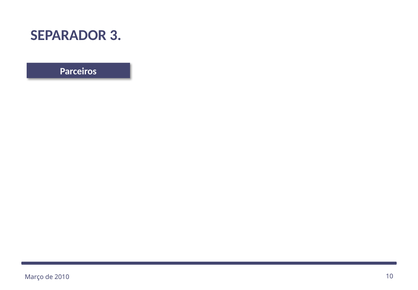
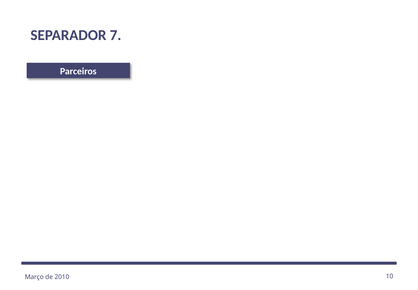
3: 3 -> 7
